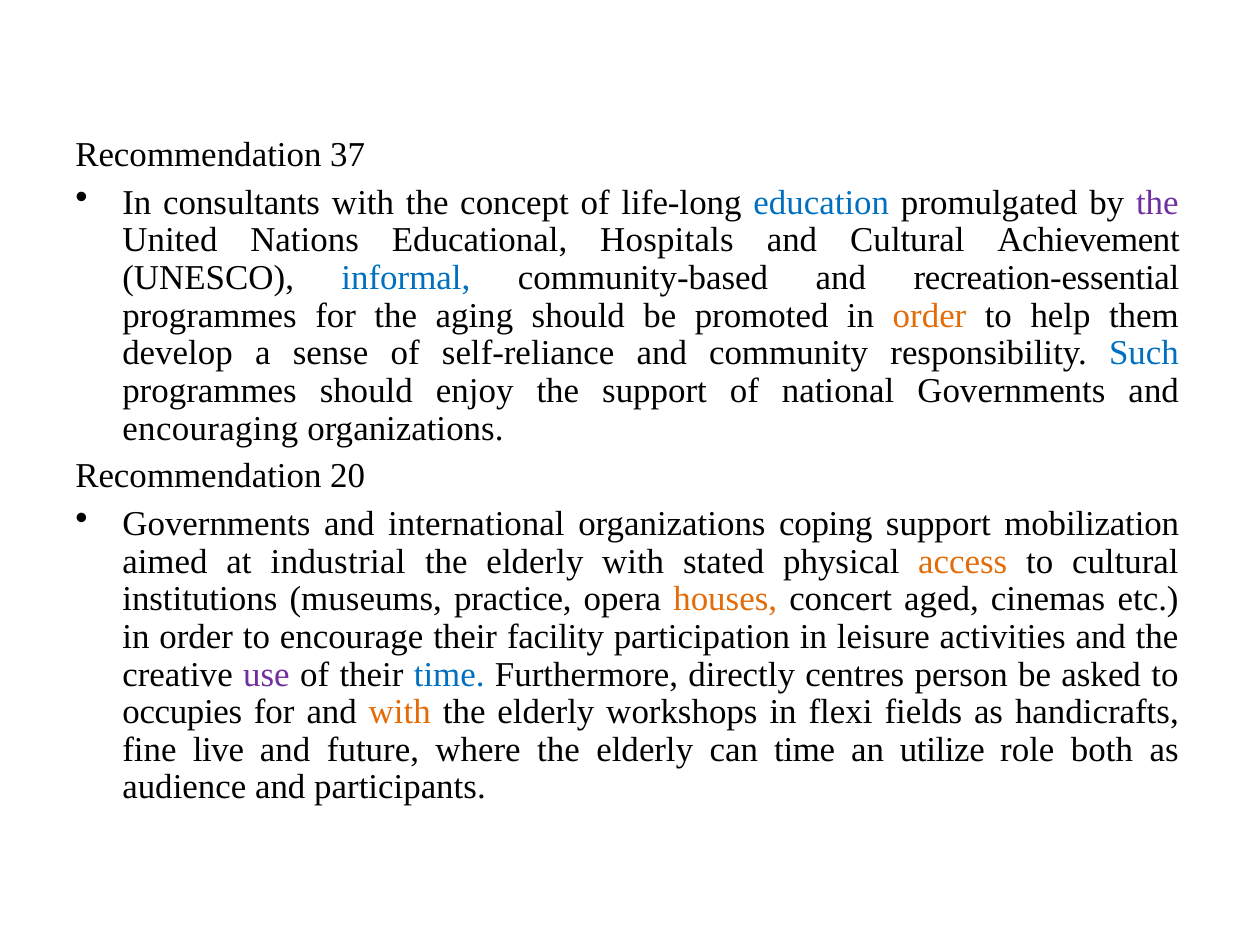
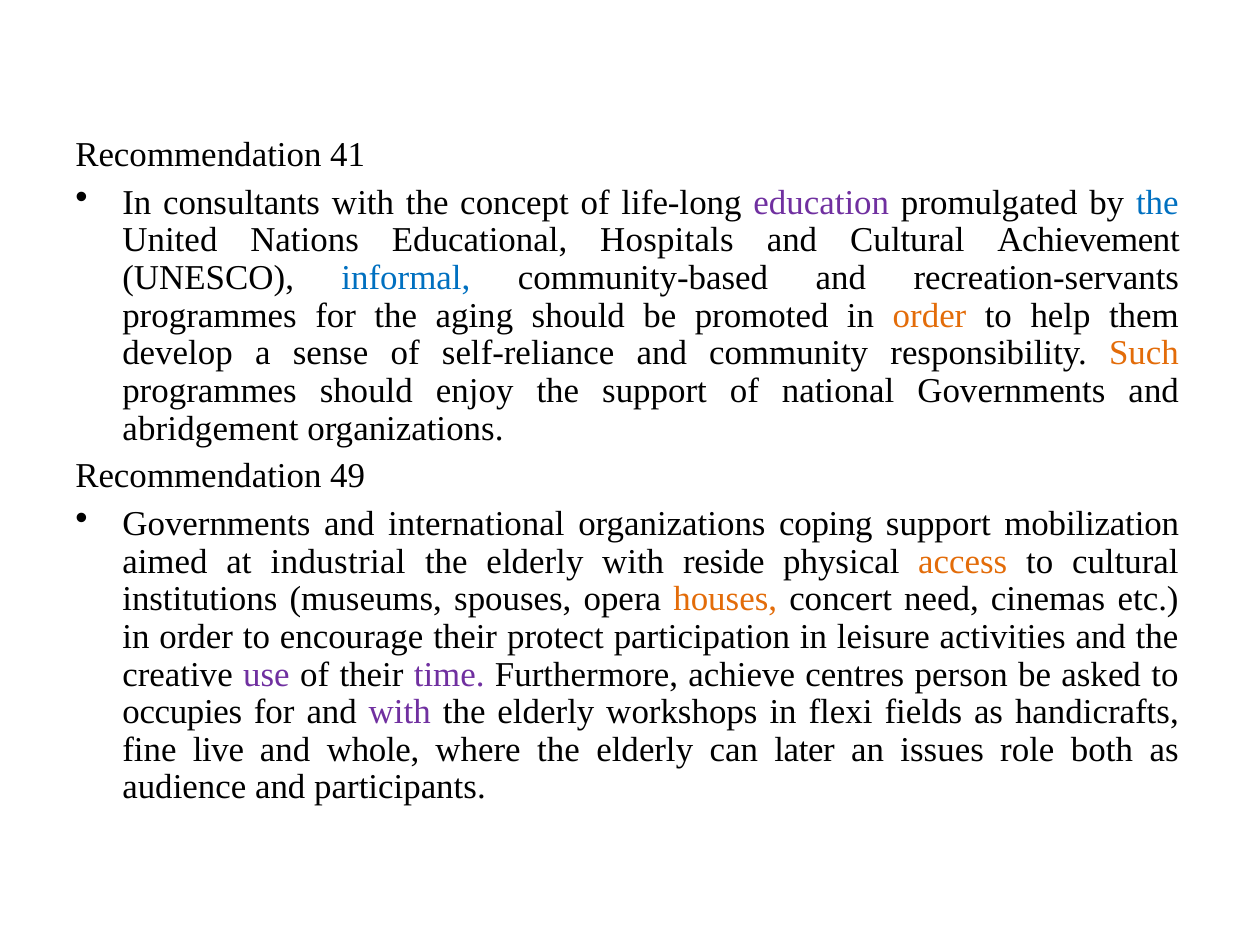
37: 37 -> 41
education colour: blue -> purple
the at (1157, 203) colour: purple -> blue
recreation-essential: recreation-essential -> recreation-servants
Such colour: blue -> orange
encouraging: encouraging -> abridgement
20: 20 -> 49
stated: stated -> reside
practice: practice -> spouses
aged: aged -> need
facility: facility -> protect
time at (449, 675) colour: blue -> purple
directly: directly -> achieve
with at (400, 712) colour: orange -> purple
future: future -> whole
can time: time -> later
utilize: utilize -> issues
